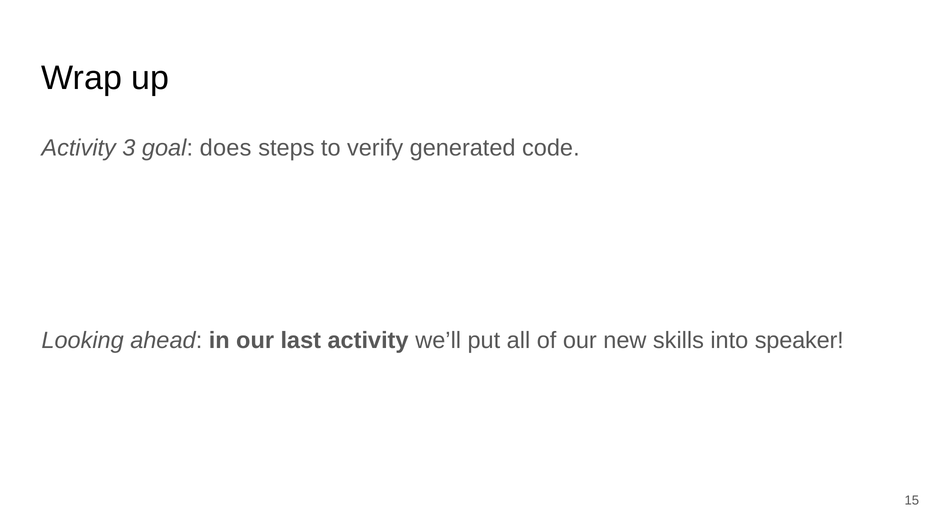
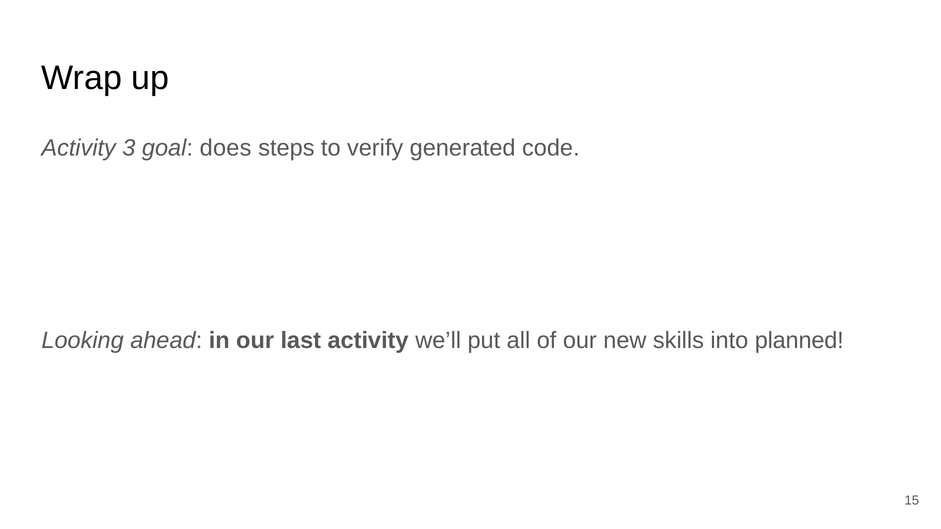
speaker: speaker -> planned
